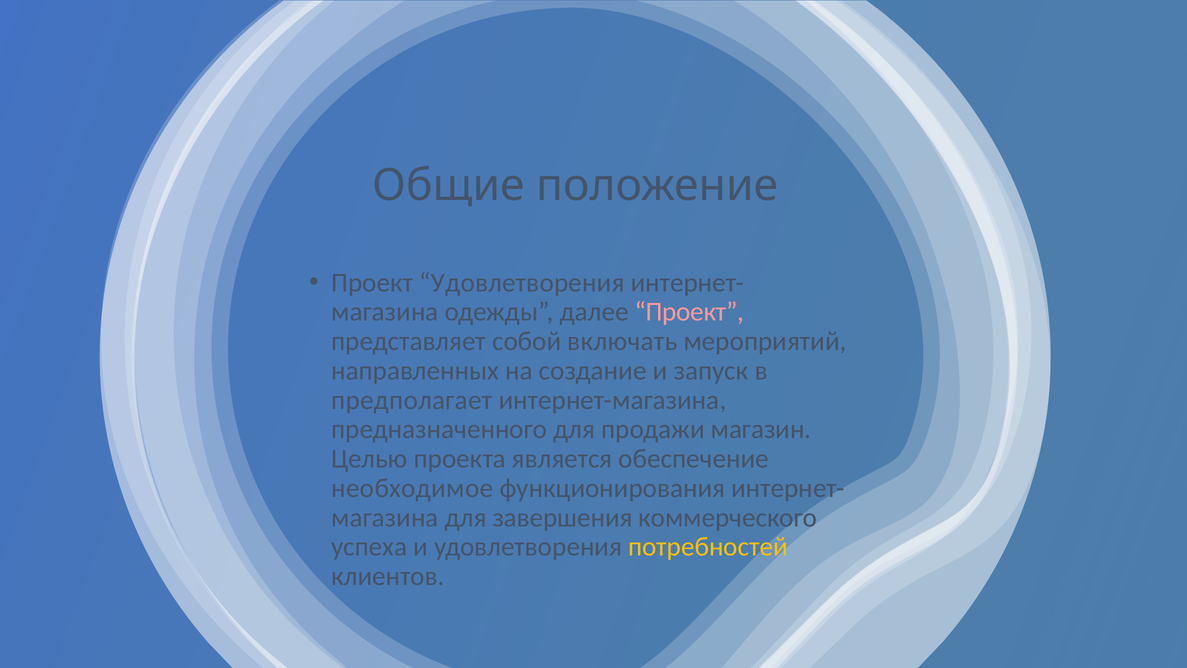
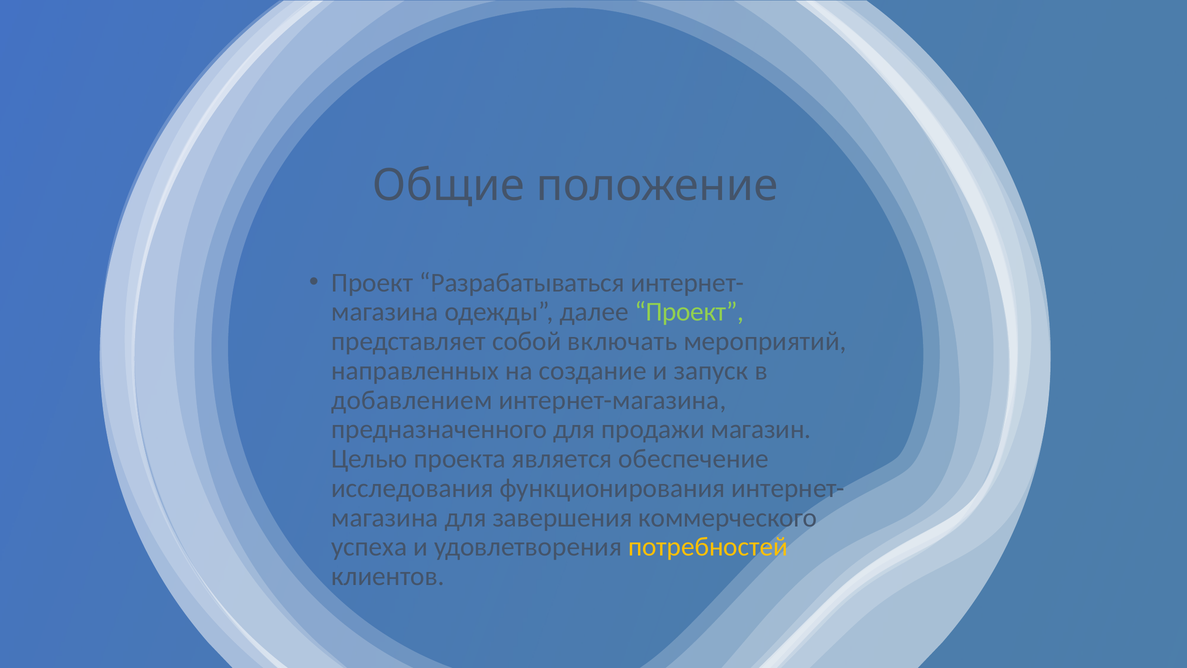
Проект Удовлетворения: Удовлетворения -> Разрабатываться
Проект at (689, 312) colour: pink -> light green
предполагает: предполагает -> добавлением
необходимое: необходимое -> исследования
